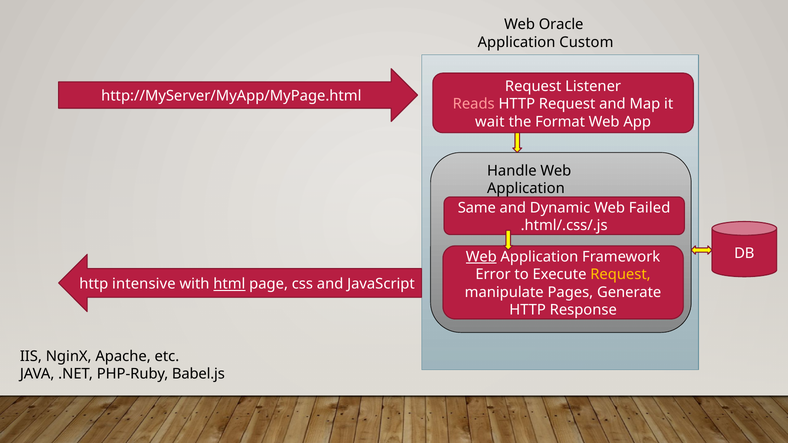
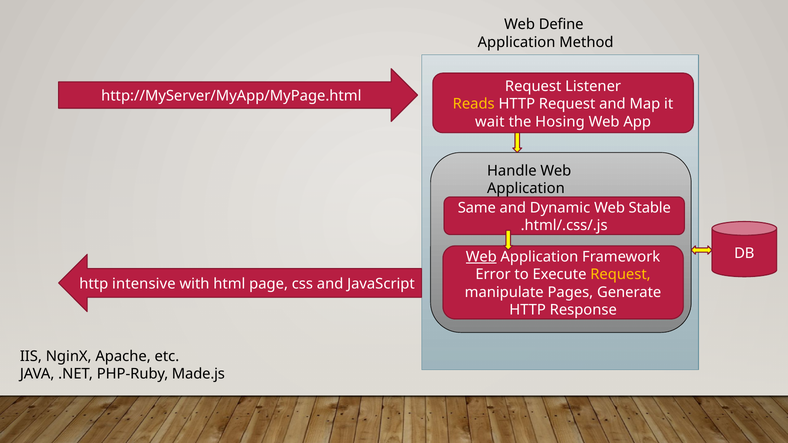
Oracle: Oracle -> Define
Custom: Custom -> Method
Reads colour: pink -> yellow
Format: Format -> Hosing
Failed: Failed -> Stable
html underline: present -> none
Babel.js: Babel.js -> Made.js
